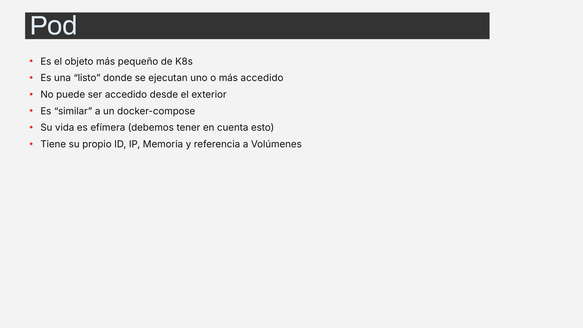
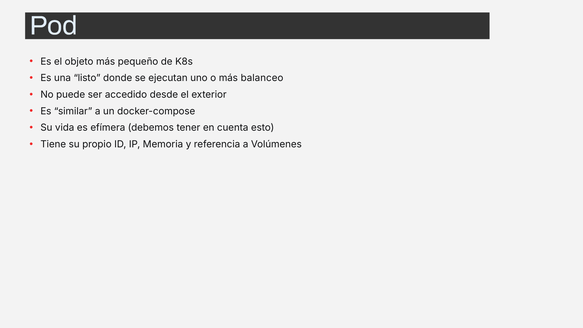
más accedido: accedido -> balanceo
